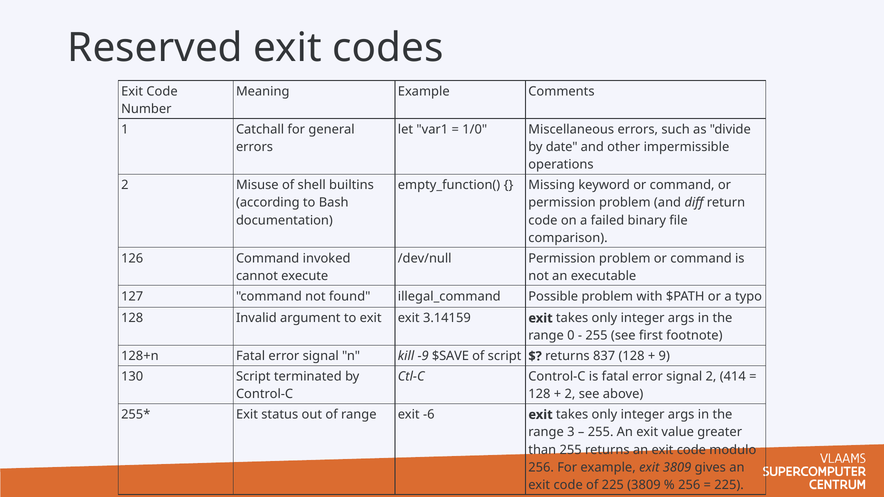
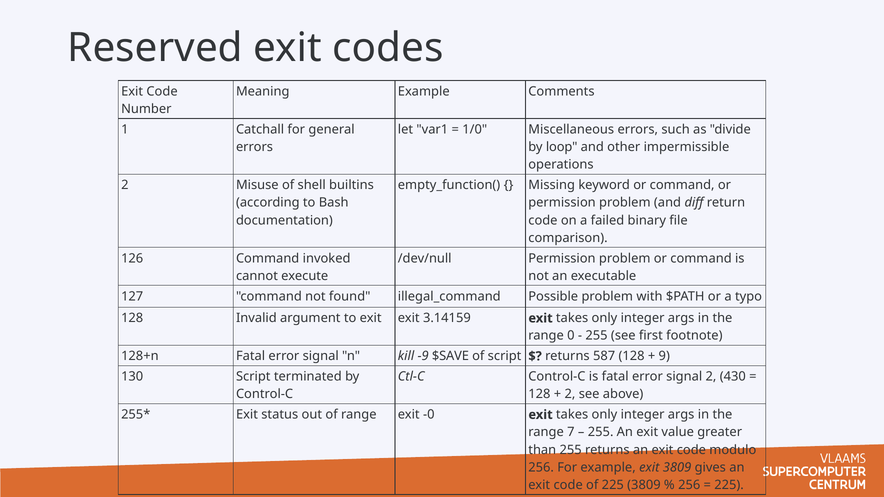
date: date -> loop
837: 837 -> 587
414: 414 -> 430
-6: -6 -> -0
3: 3 -> 7
